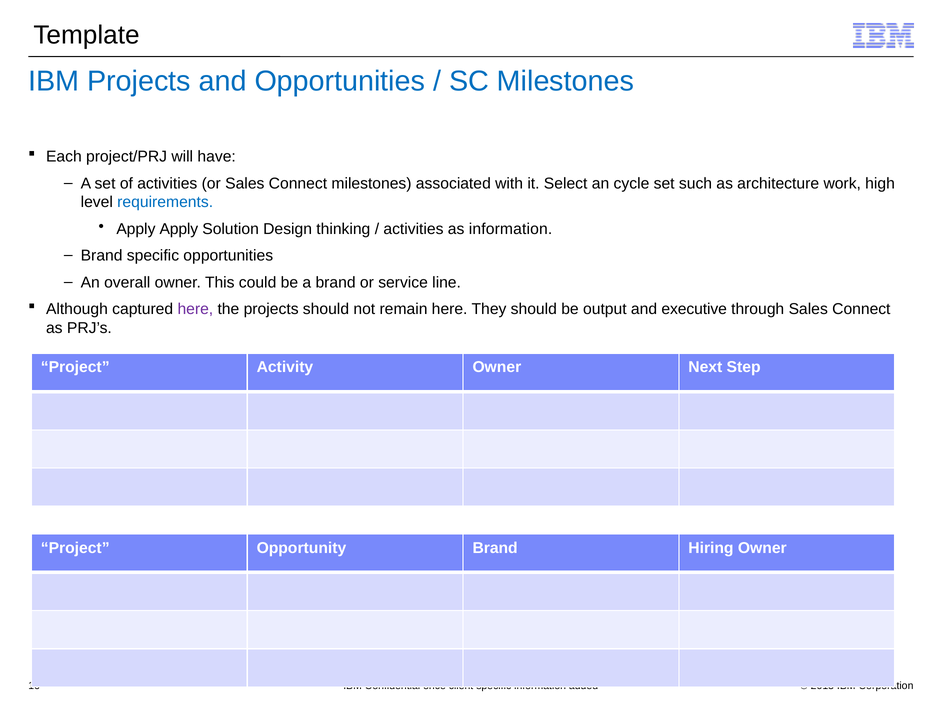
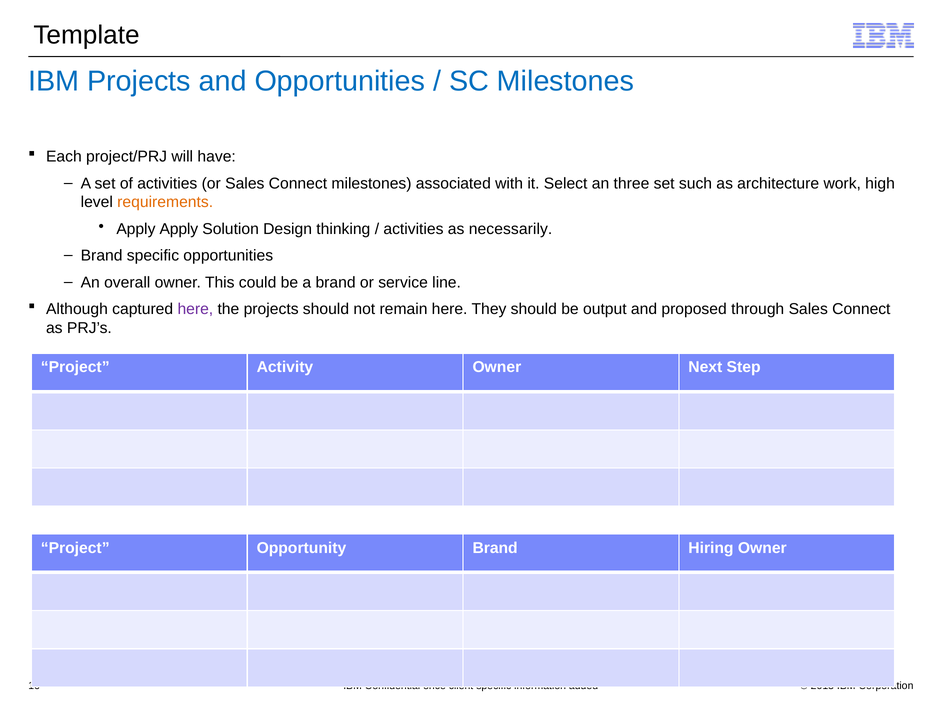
cycle: cycle -> three
requirements colour: blue -> orange
as information: information -> necessarily
executive: executive -> proposed
